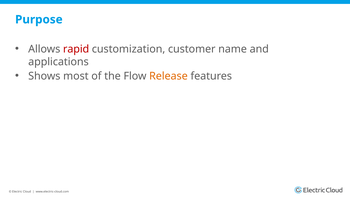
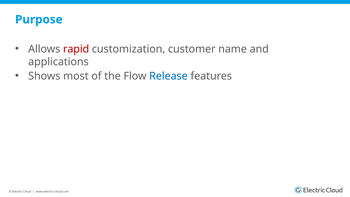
Release colour: orange -> blue
